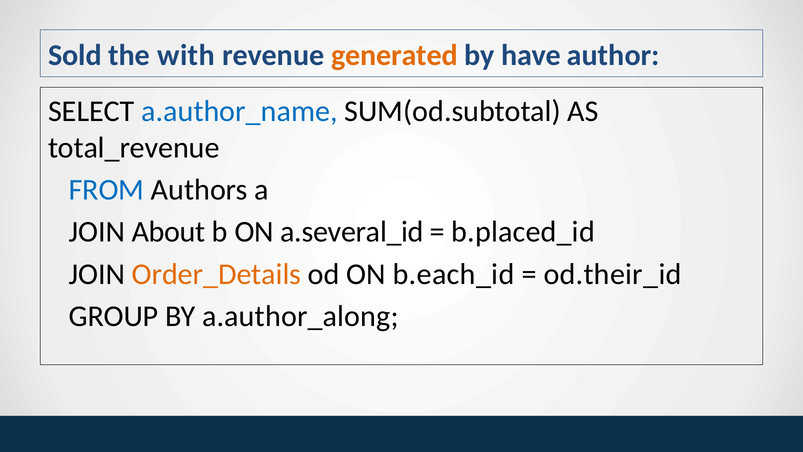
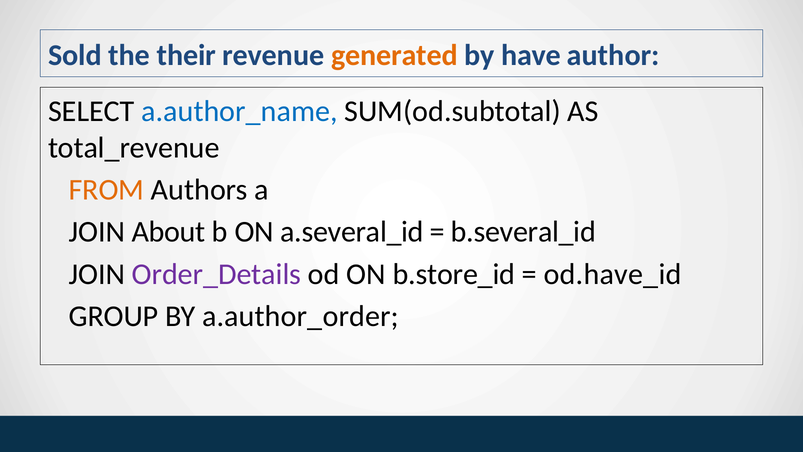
with: with -> their
FROM colour: blue -> orange
b.placed_id: b.placed_id -> b.several_id
Order_Details colour: orange -> purple
b.each_id: b.each_id -> b.store_id
od.their_id: od.their_id -> od.have_id
a.author_along: a.author_along -> a.author_order
